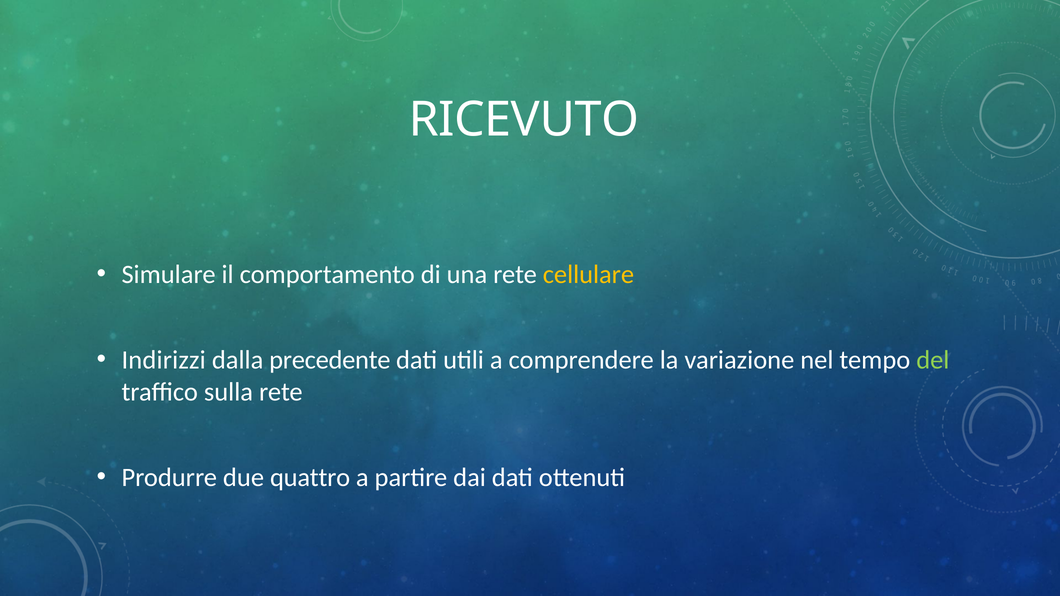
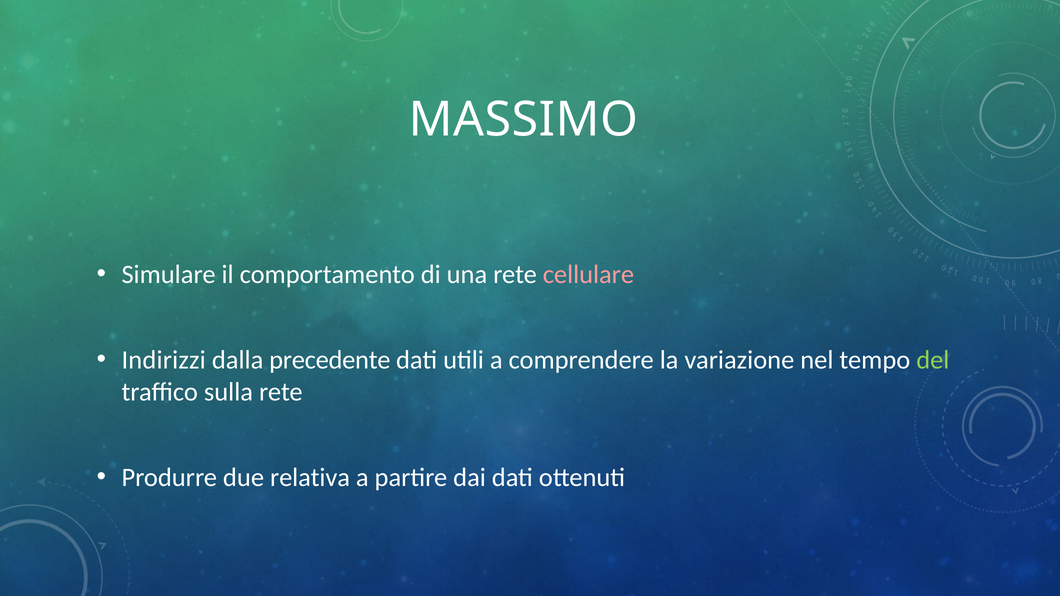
RICEVUTO: RICEVUTO -> MASSIMO
cellulare colour: yellow -> pink
quattro: quattro -> relativa
